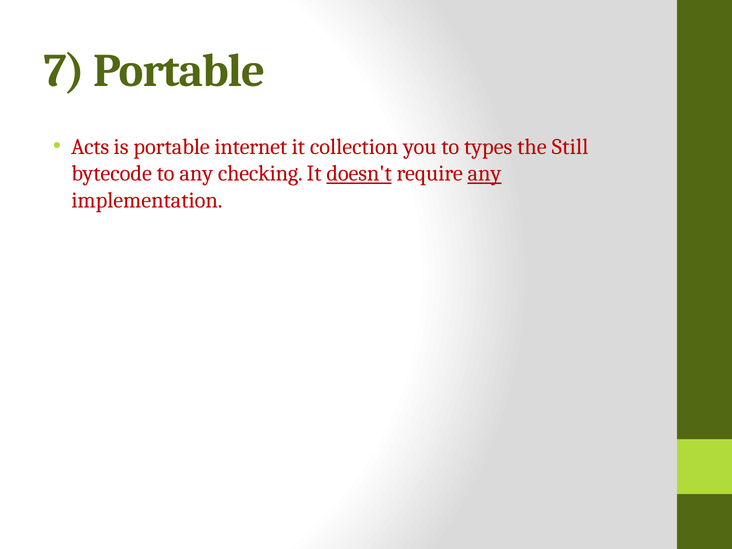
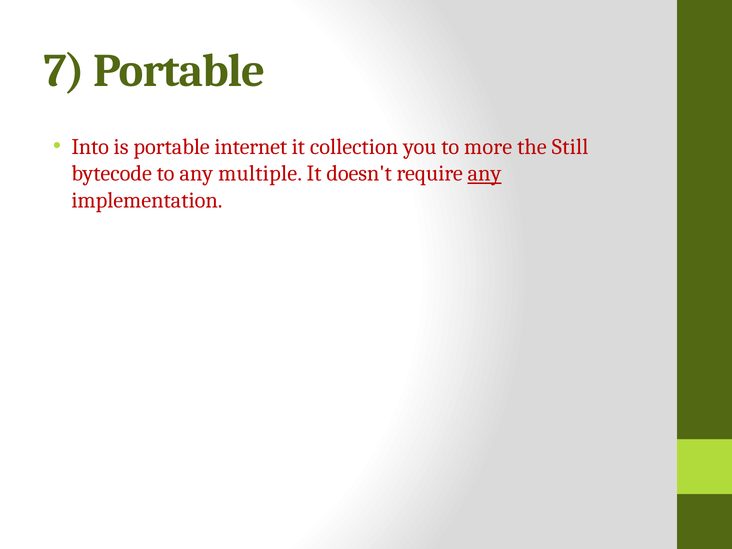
Acts: Acts -> Into
types: types -> more
checking: checking -> multiple
doesn't underline: present -> none
